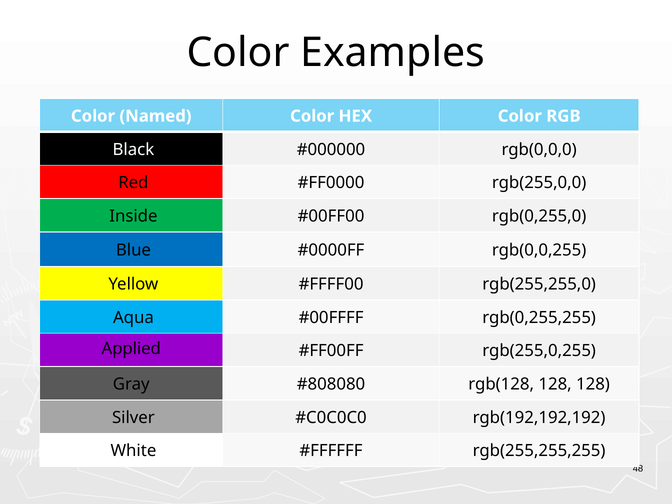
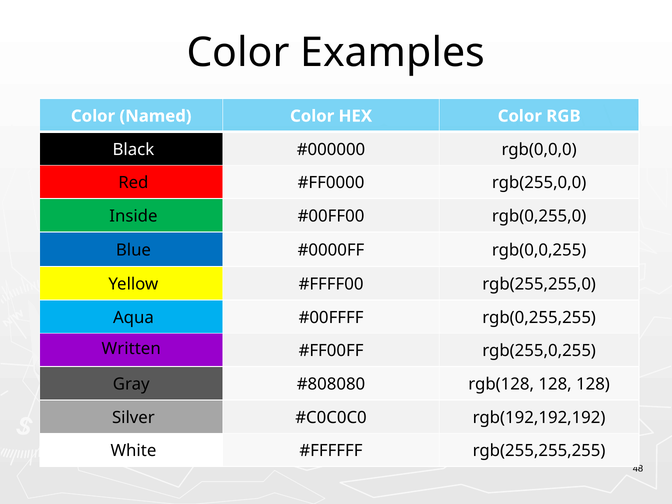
Applied: Applied -> Written
